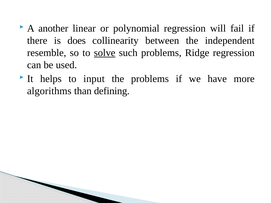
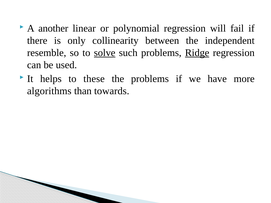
does: does -> only
Ridge underline: none -> present
input: input -> these
defining: defining -> towards
